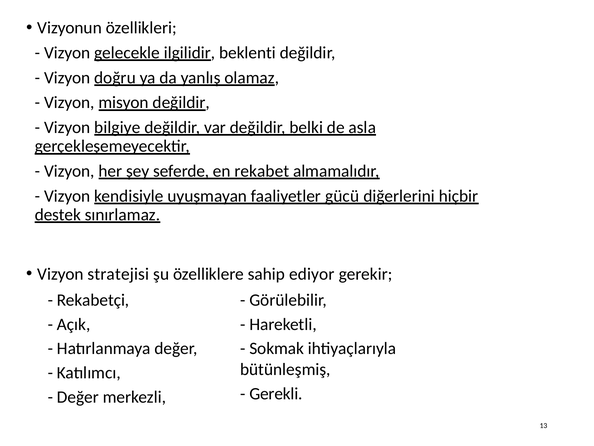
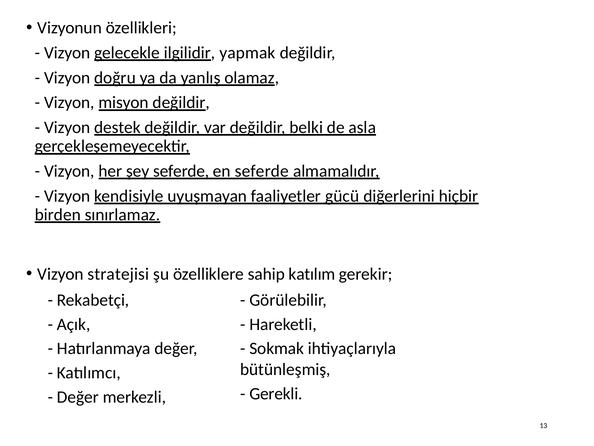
beklenti: beklenti -> yapmak
bilgiye: bilgiye -> destek
en rekabet: rekabet -> seferde
destek: destek -> birden
ediyor: ediyor -> katılım
